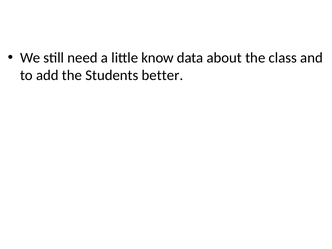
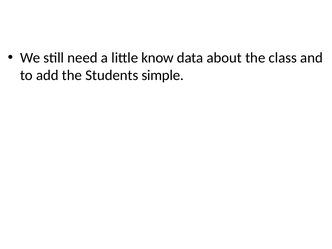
Students better: better -> simple
